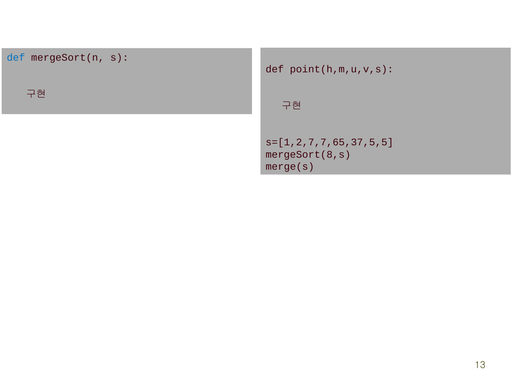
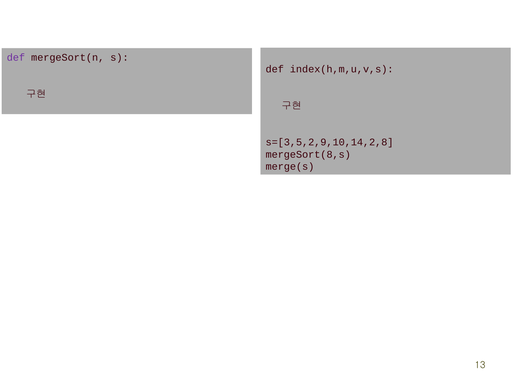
def at (16, 57) colour: blue -> purple
point(h,m,u,v,s: point(h,m,u,v,s -> index(h,m,u,v,s
s=[1,2,7,7,65,37,5,5: s=[1,2,7,7,65,37,5,5 -> s=[3,5,2,9,10,14,2,8
